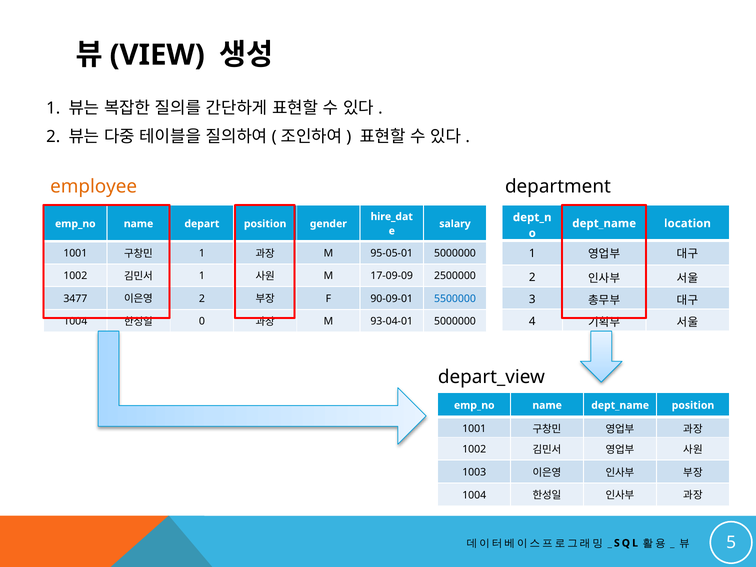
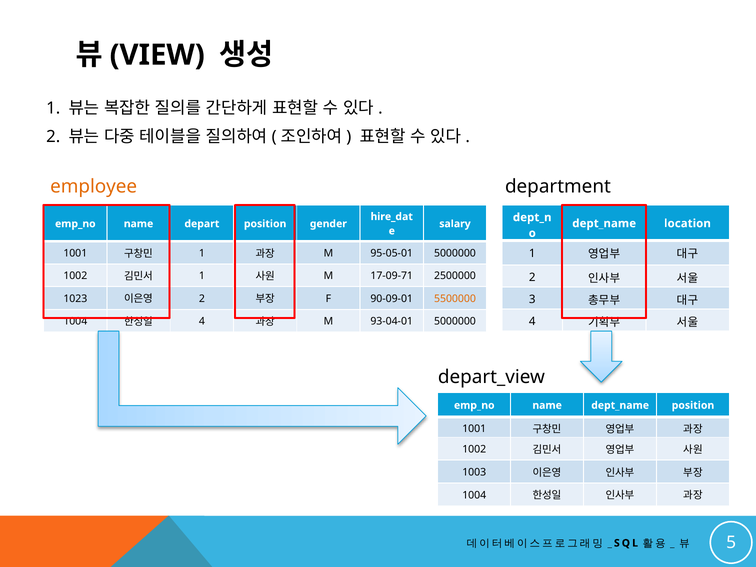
17-09-09: 17-09-09 -> 17-09-71
3477: 3477 -> 1023
5500000 colour: blue -> orange
0 at (202, 321): 0 -> 4
